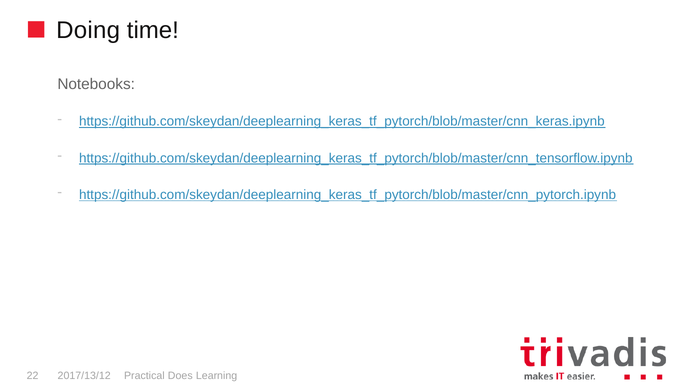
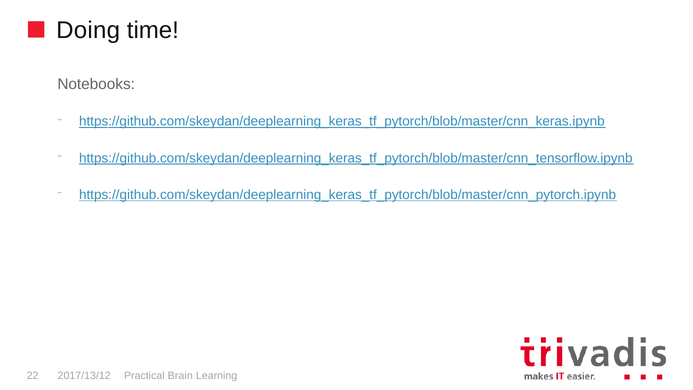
Does: Does -> Brain
